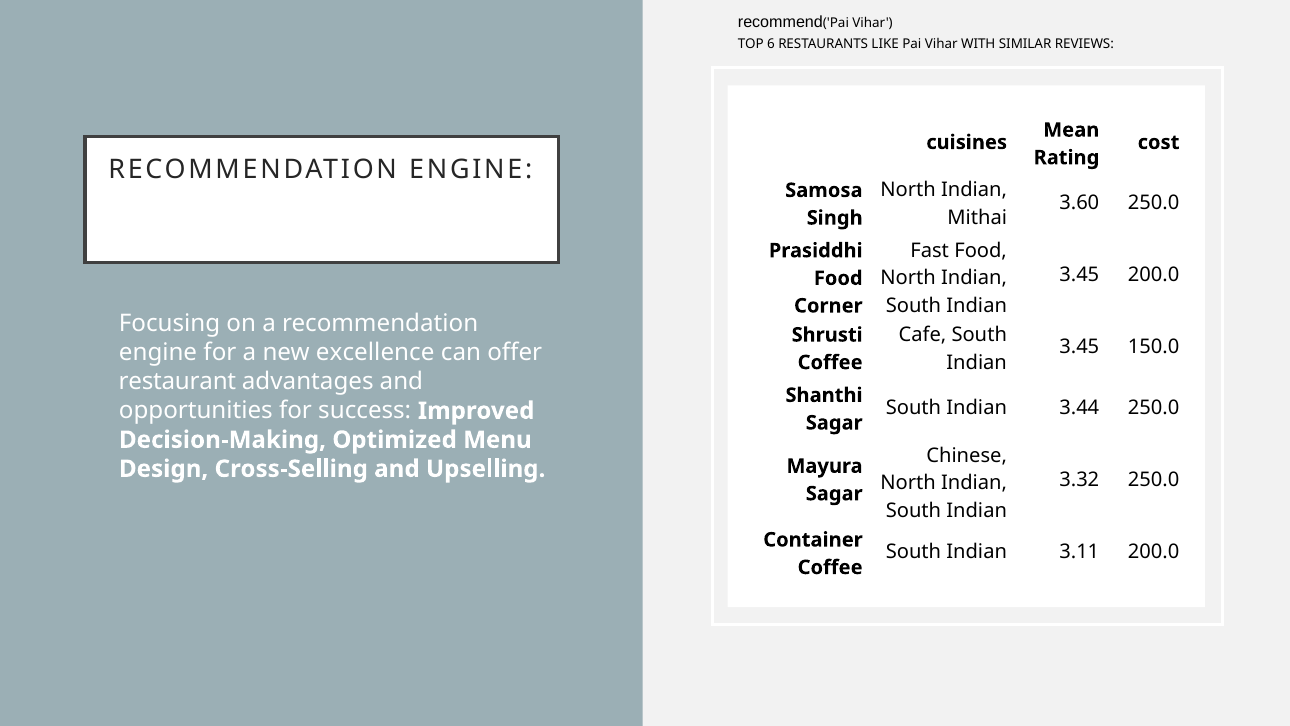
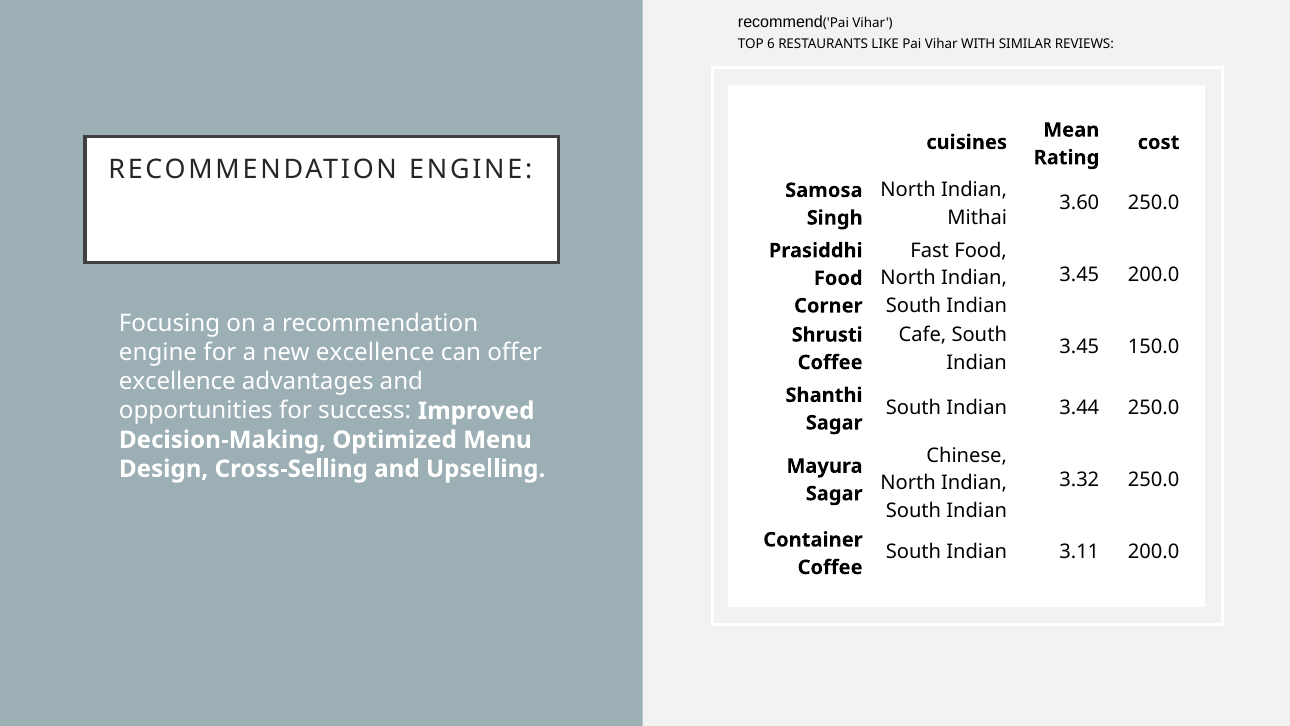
restaurant at (177, 382): restaurant -> excellence
